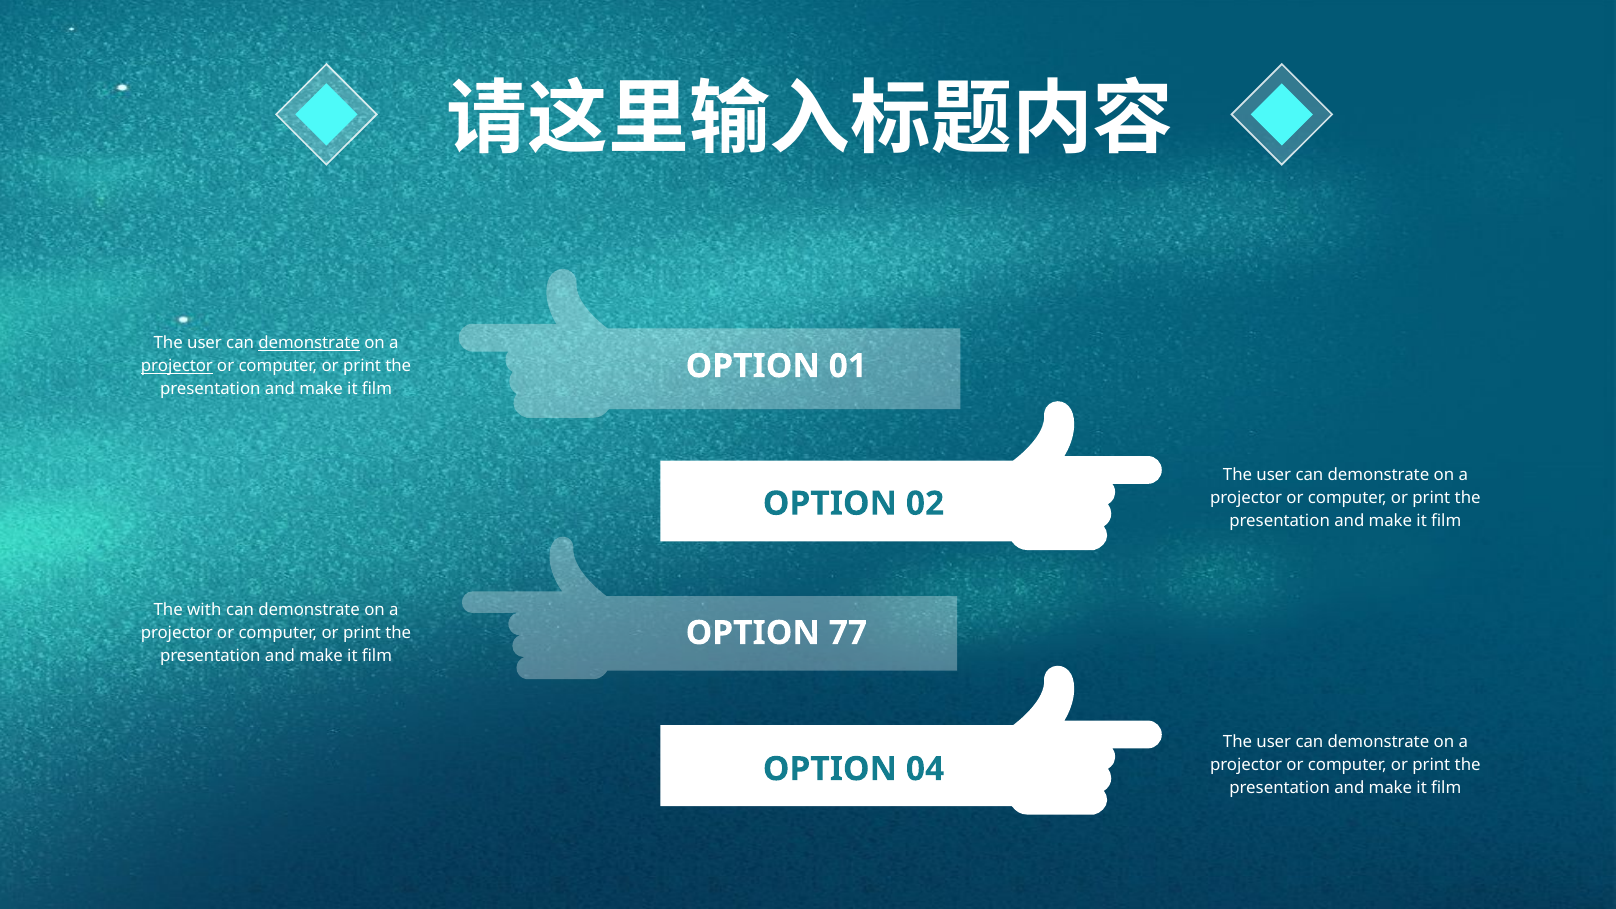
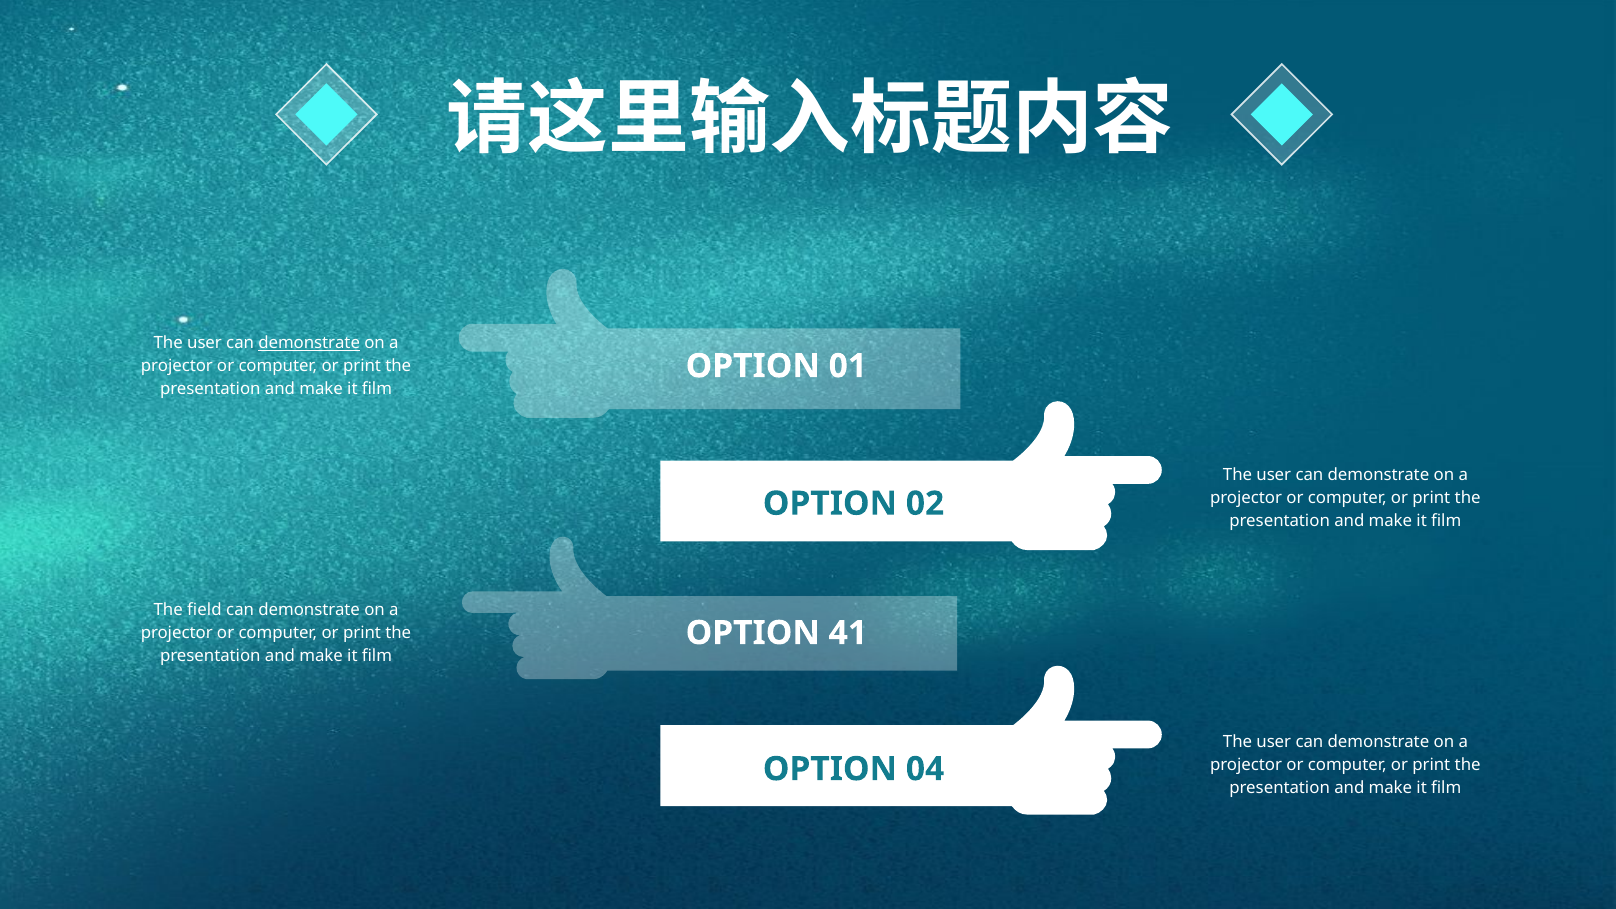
projector at (177, 366) underline: present -> none
with: with -> field
77: 77 -> 41
